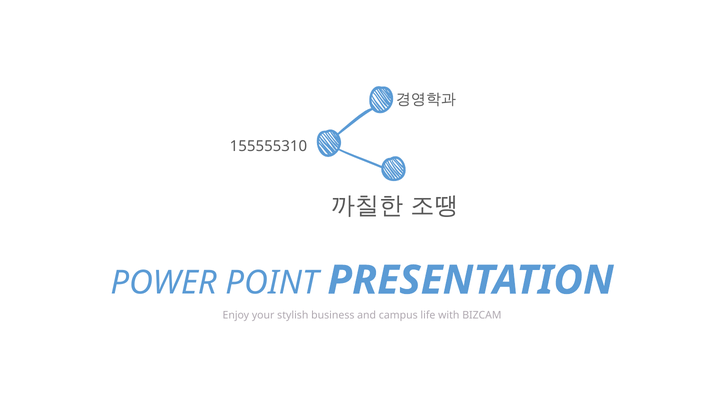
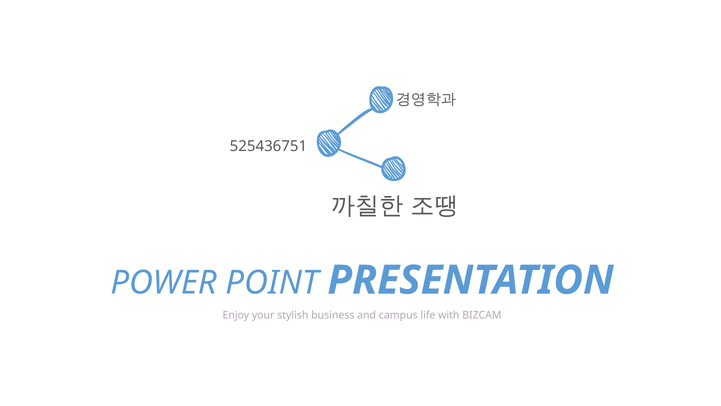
155555310: 155555310 -> 525436751
